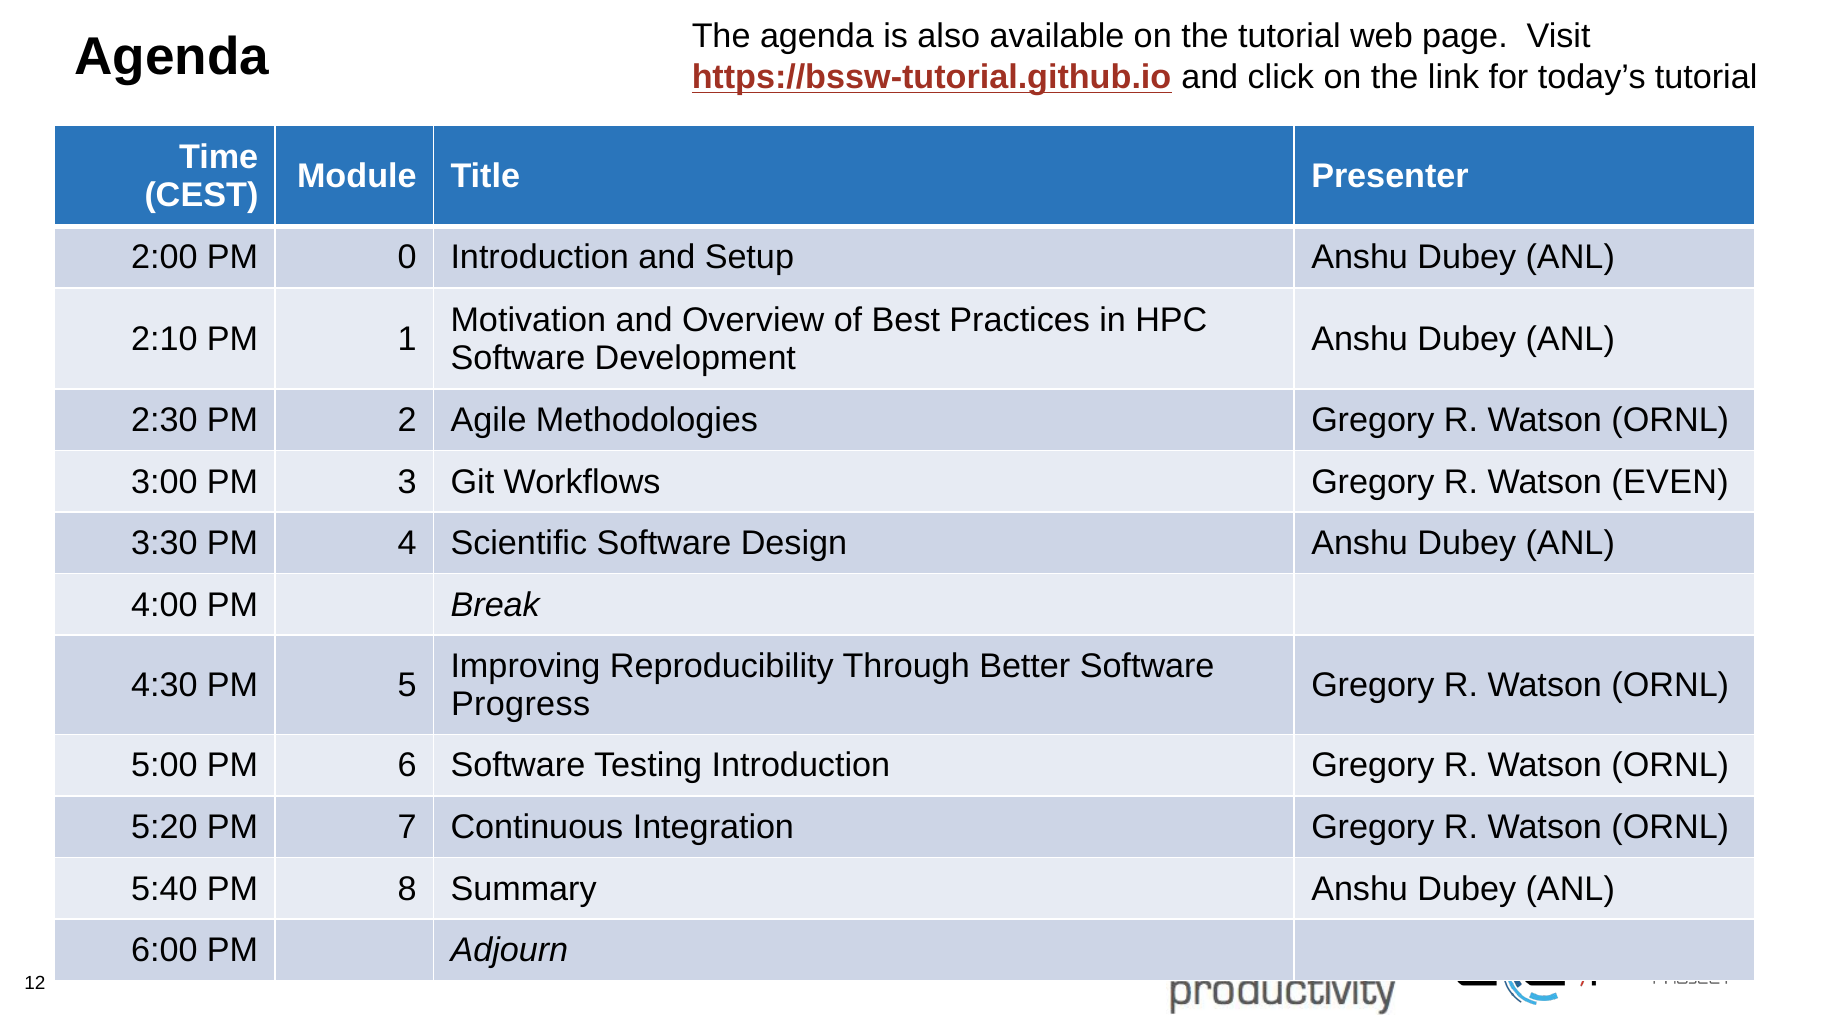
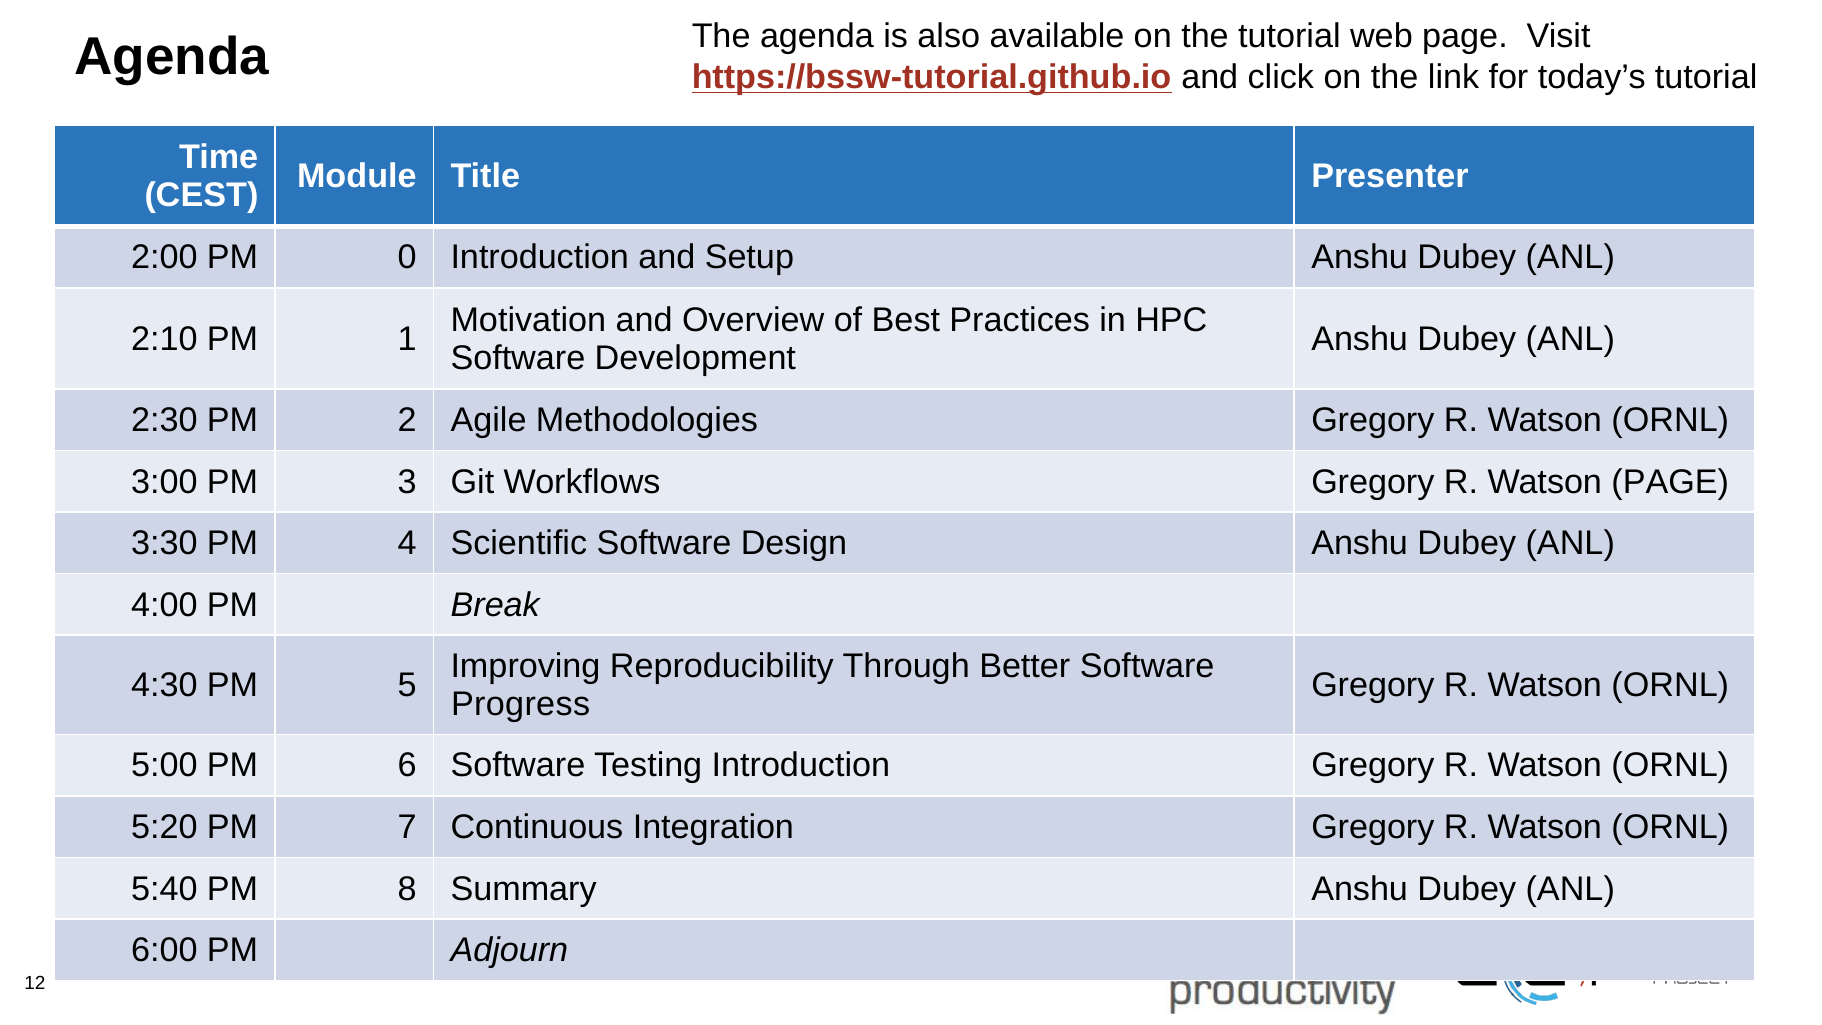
Watson EVEN: EVEN -> PAGE
